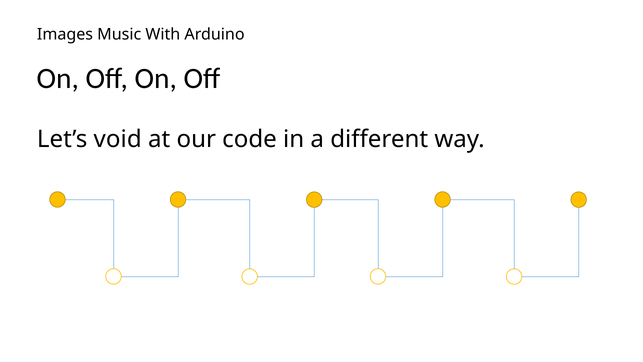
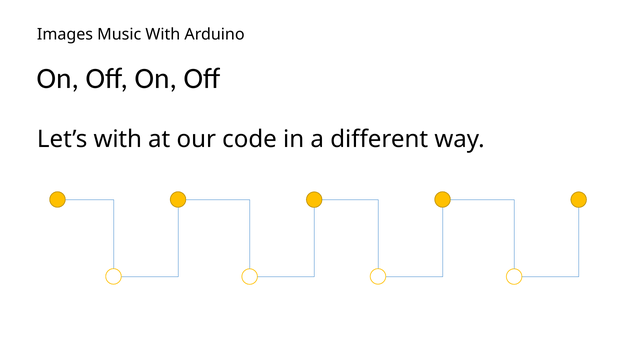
Let’s void: void -> with
